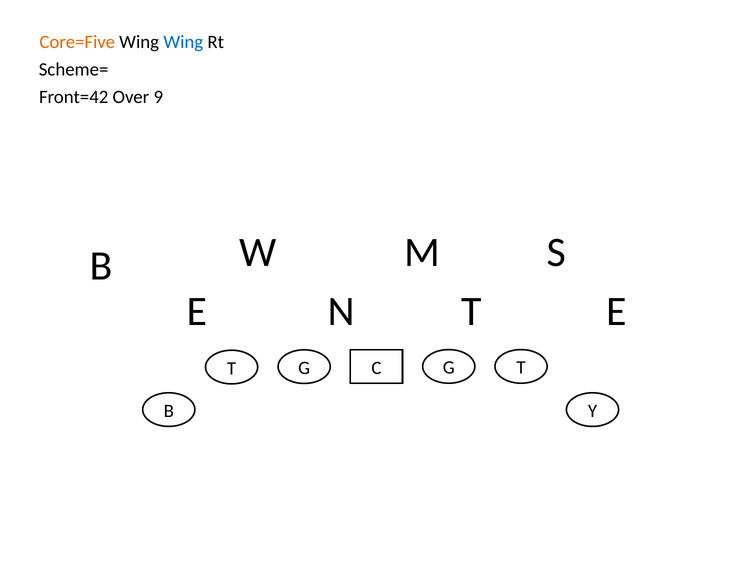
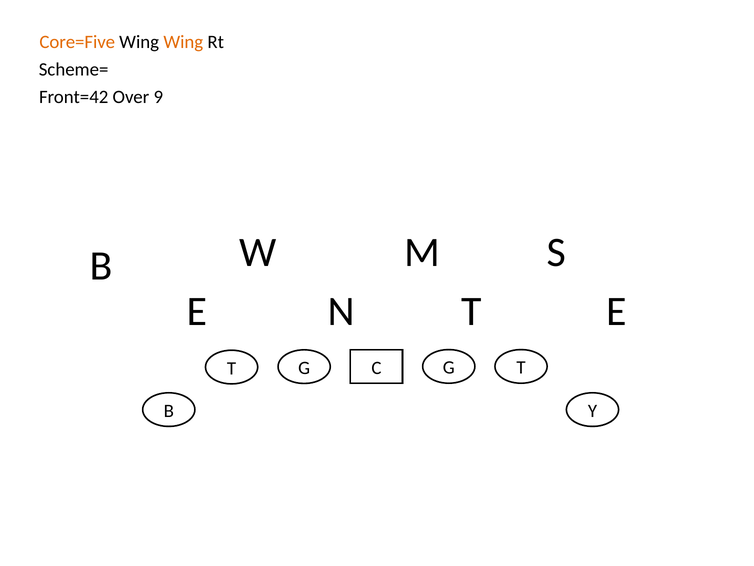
Wing at (183, 42) colour: blue -> orange
